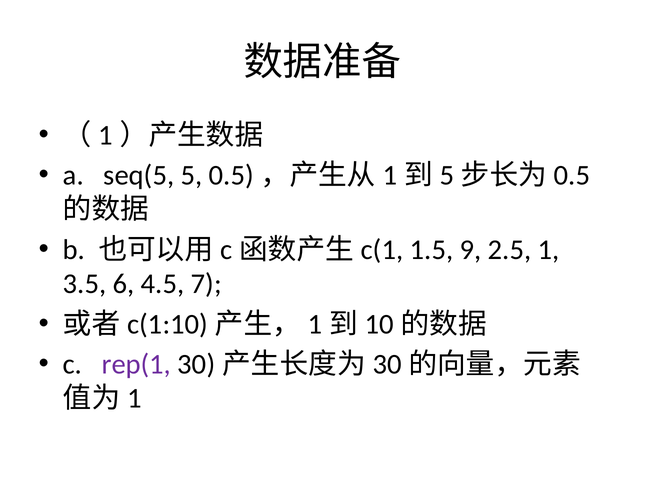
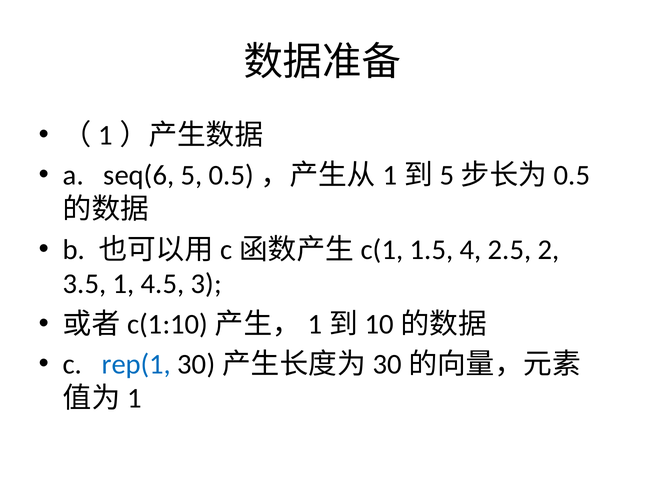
seq(5: seq(5 -> seq(6
9: 9 -> 4
1: 1 -> 2
6: 6 -> 1
7: 7 -> 3
rep(1 colour: purple -> blue
